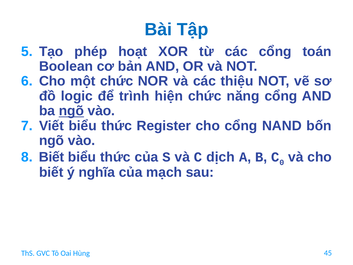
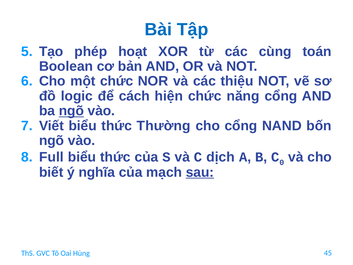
các cổng: cổng -> cùng
trình: trình -> cách
Register: Register -> Thường
Biết at (52, 157): Biết -> Full
sau underline: none -> present
